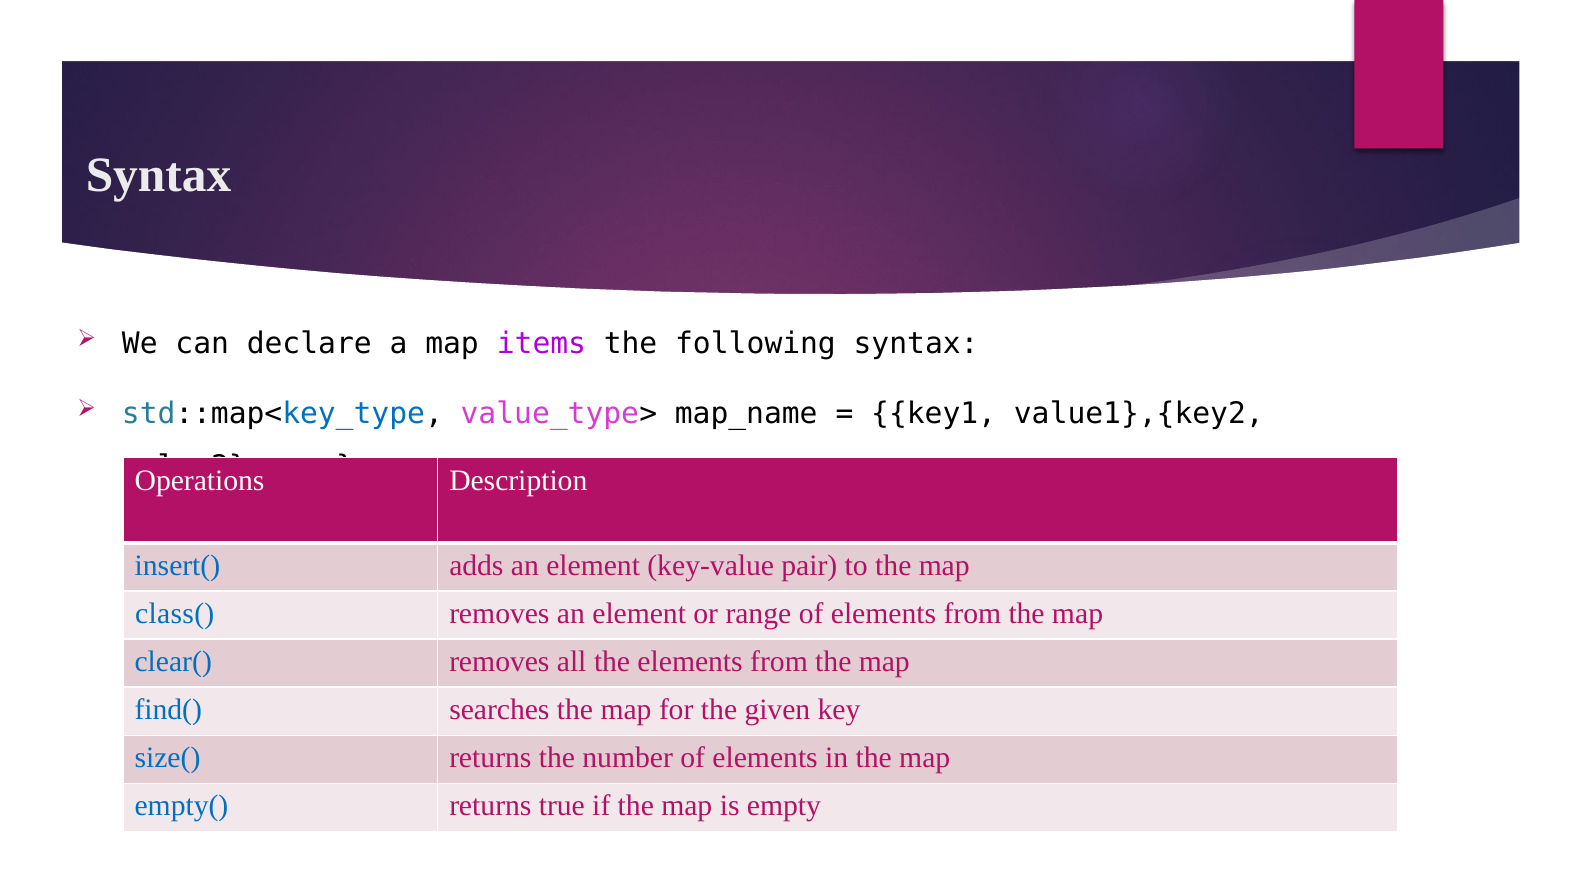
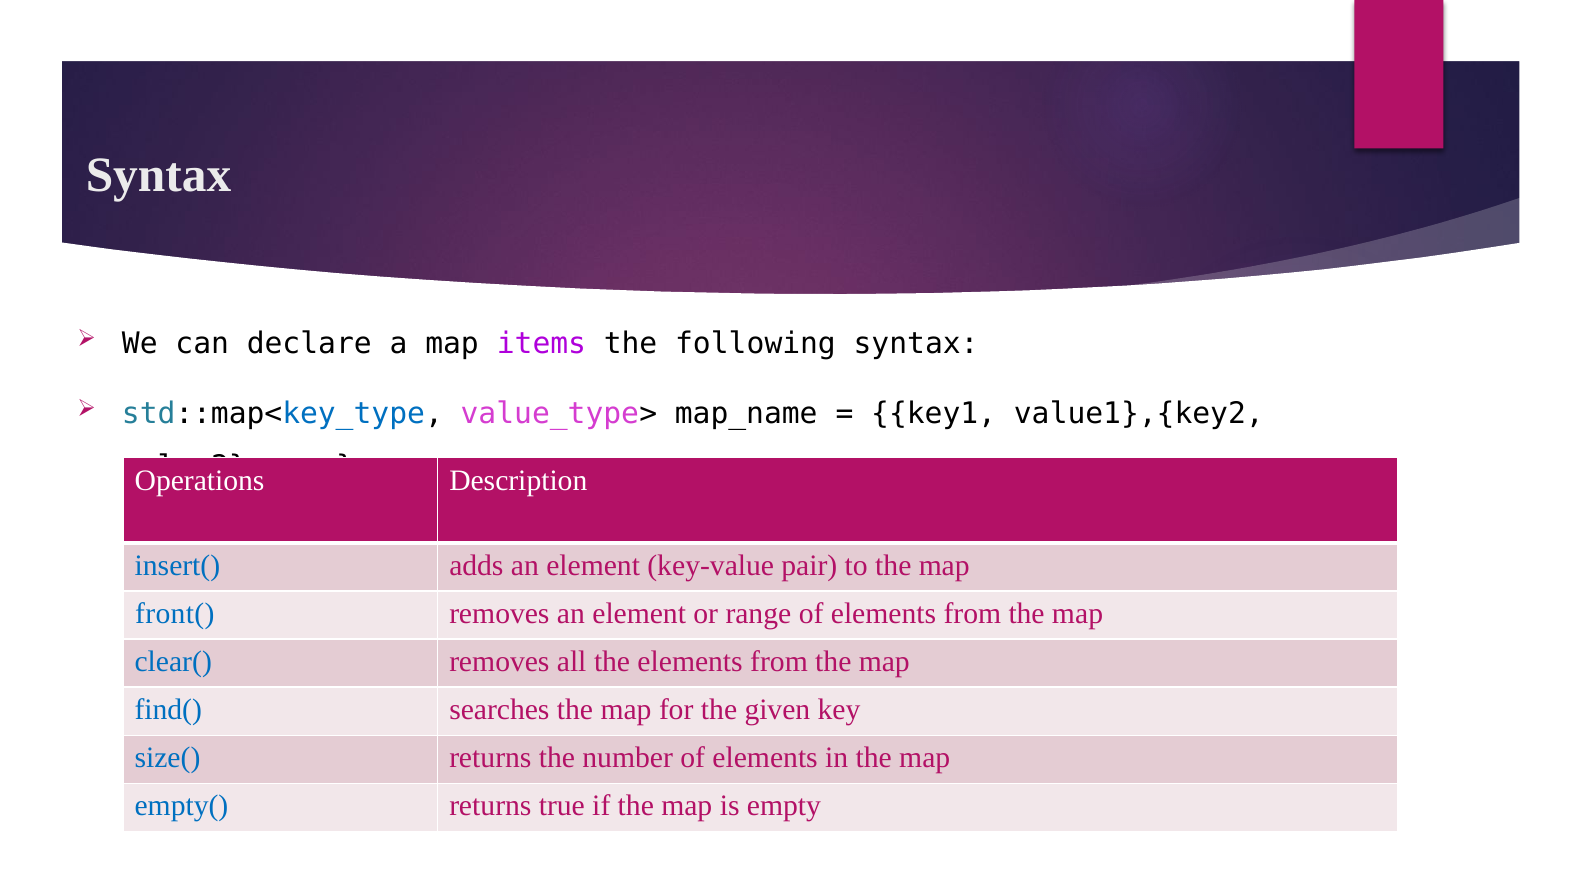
class(: class( -> front(
